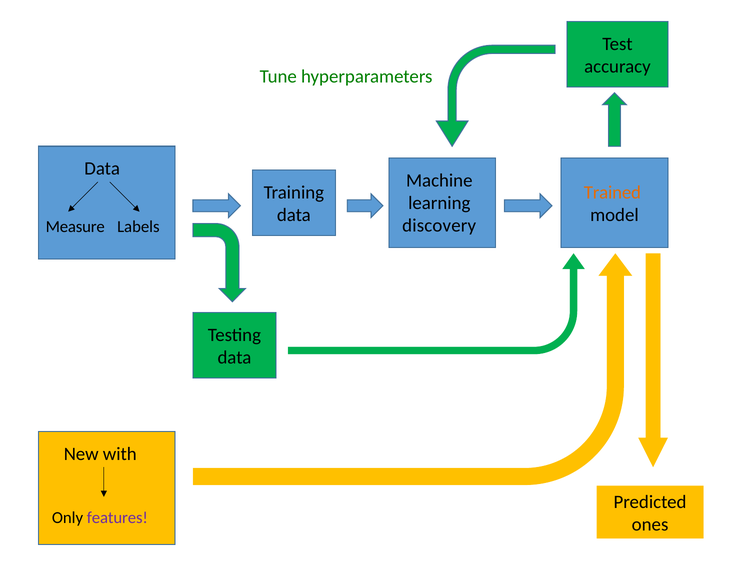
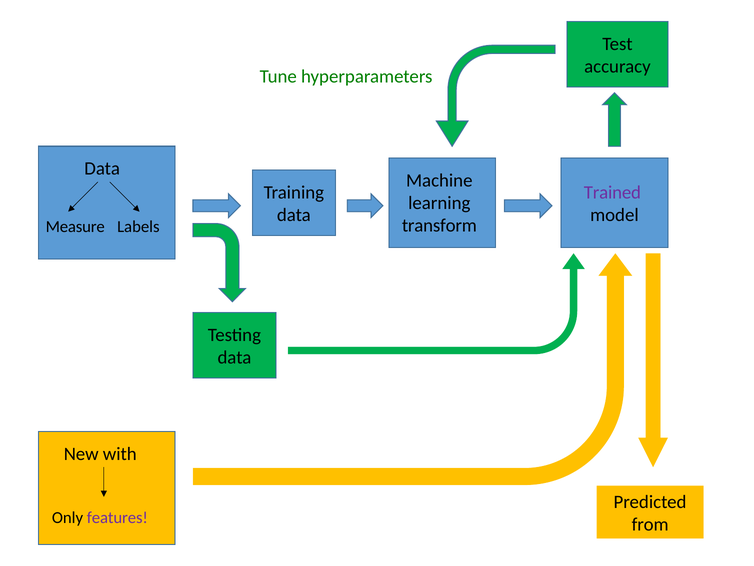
Trained colour: orange -> purple
discovery: discovery -> transform
ones: ones -> from
